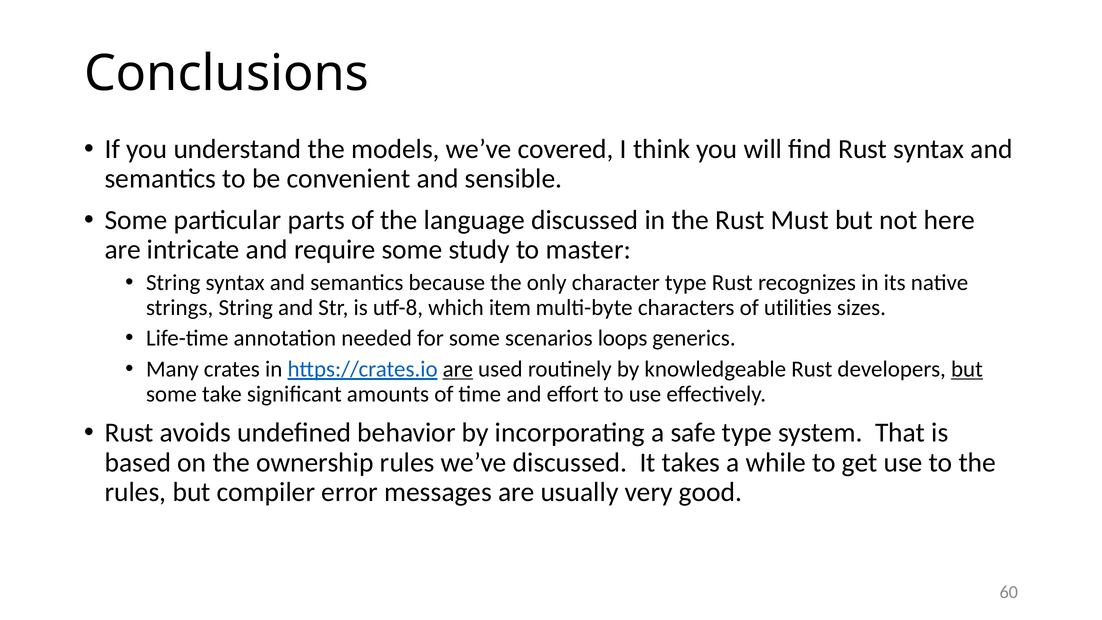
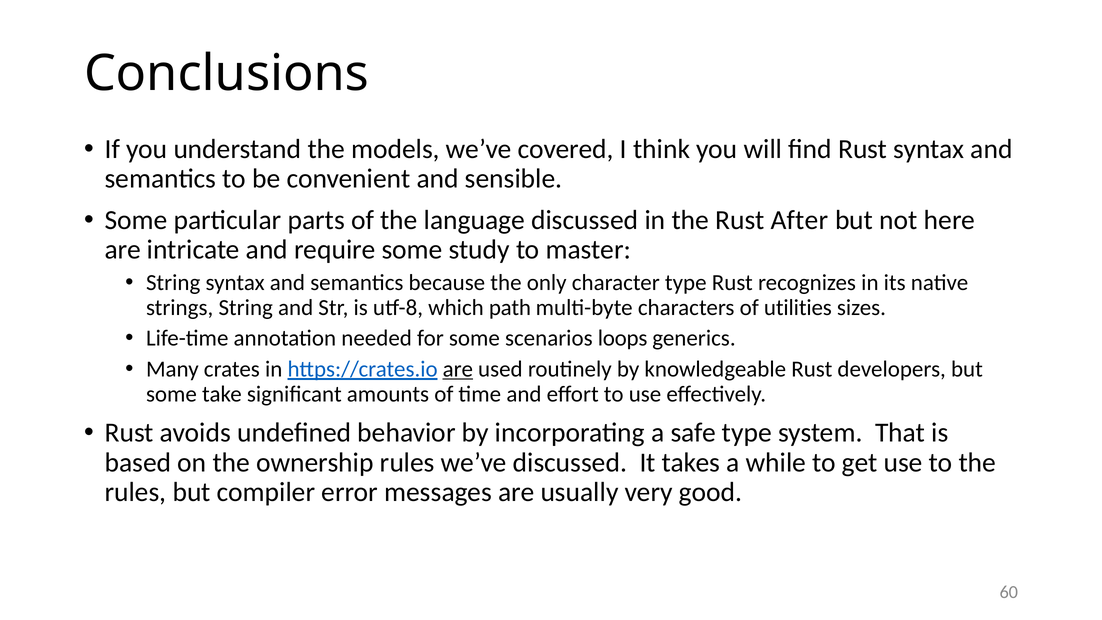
Must: Must -> After
item: item -> path
but at (967, 369) underline: present -> none
